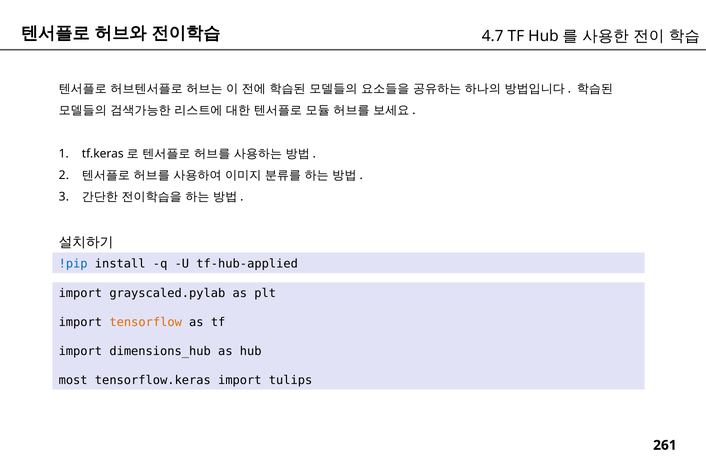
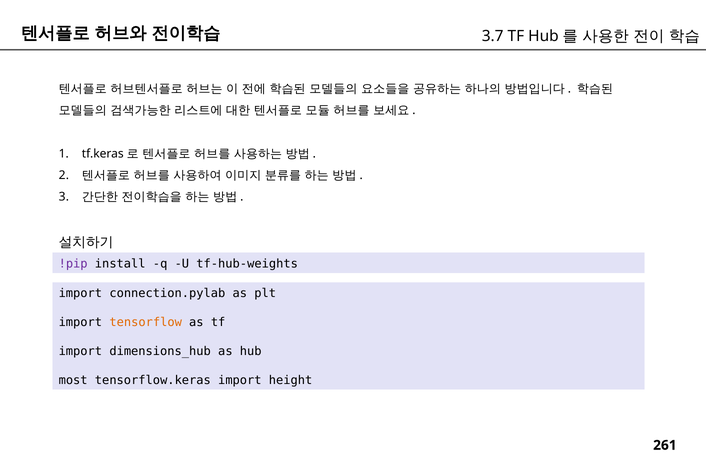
4.7: 4.7 -> 3.7
!pip colour: blue -> purple
tf-hub-applied: tf-hub-applied -> tf-hub-weights
grayscaled.pylab: grayscaled.pylab -> connection.pylab
tulips: tulips -> height
